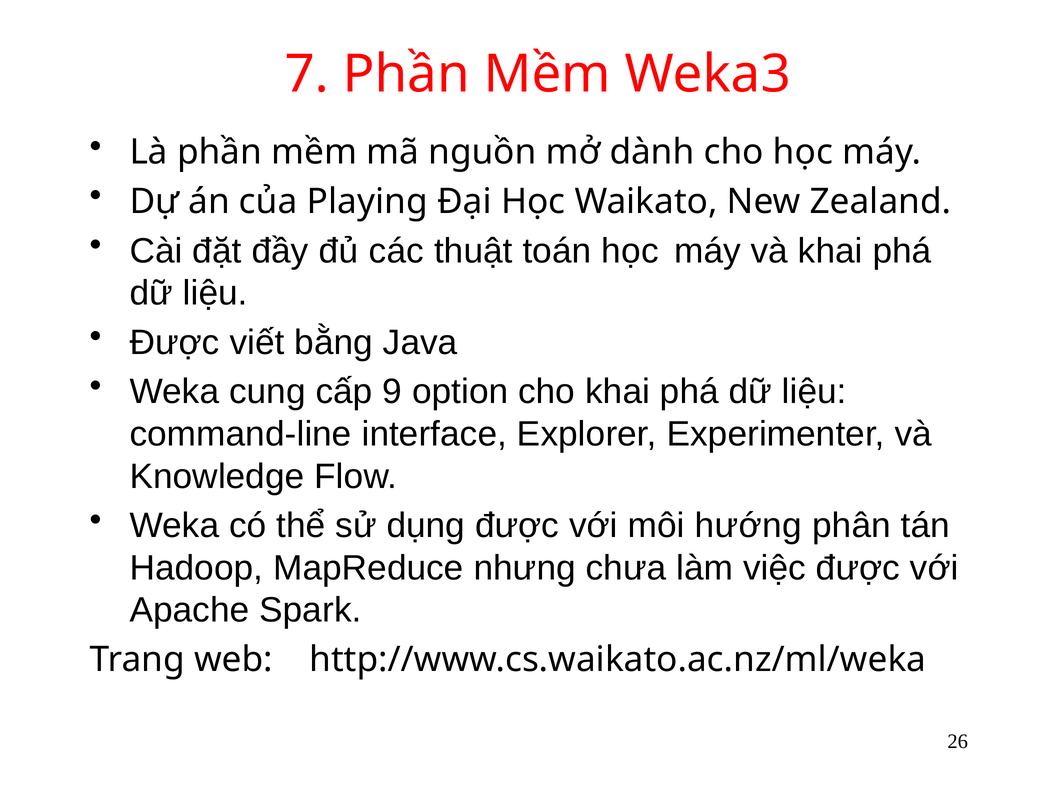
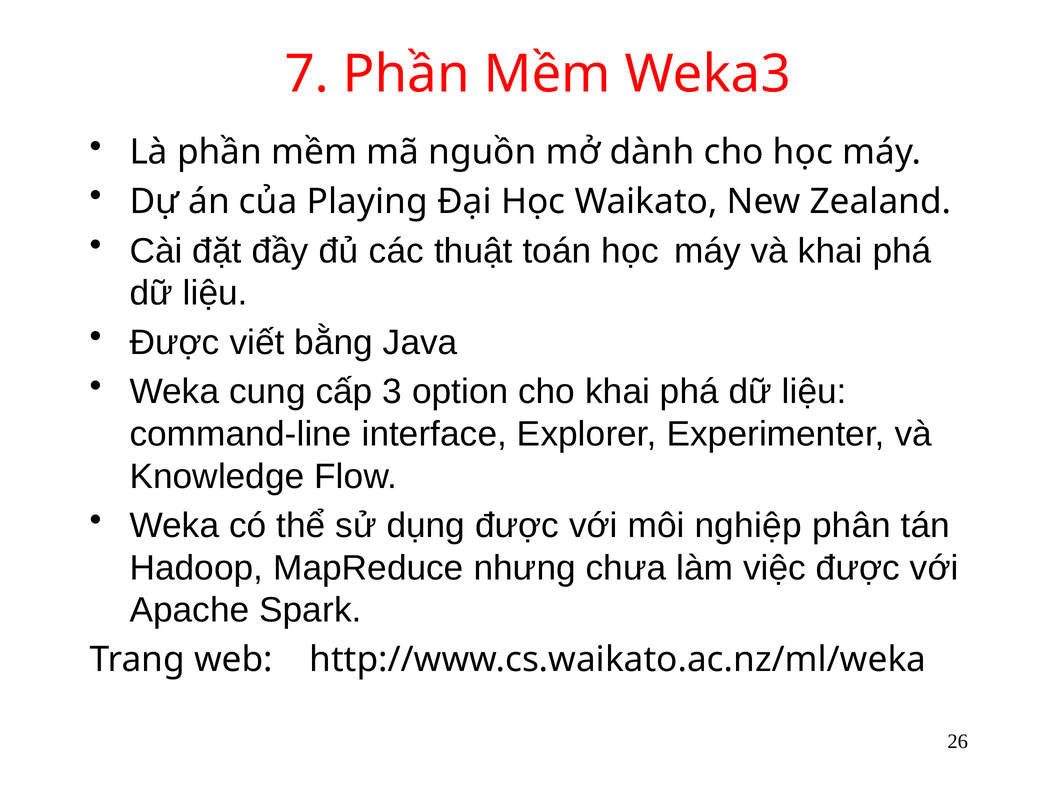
9: 9 -> 3
hướng: hướng -> nghiệp
